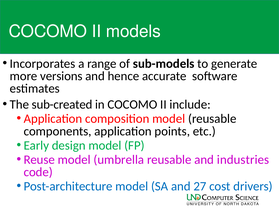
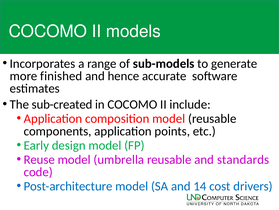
versions: versions -> finished
industries: industries -> standards
27: 27 -> 14
